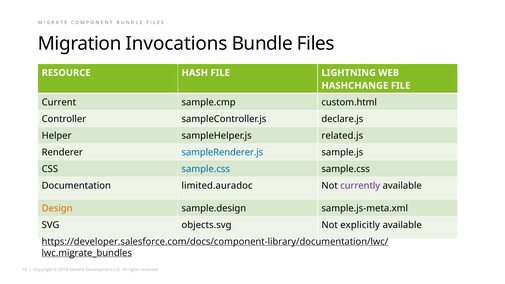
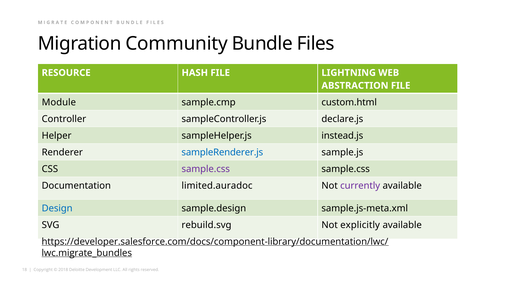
Invocations: Invocations -> Community
HASHCHANGE: HASHCHANGE -> ABSTRACTION
Current: Current -> Module
related.js: related.js -> instead.js
sample.css at (206, 169) colour: blue -> purple
Design colour: orange -> blue
objects.svg: objects.svg -> rebuild.svg
